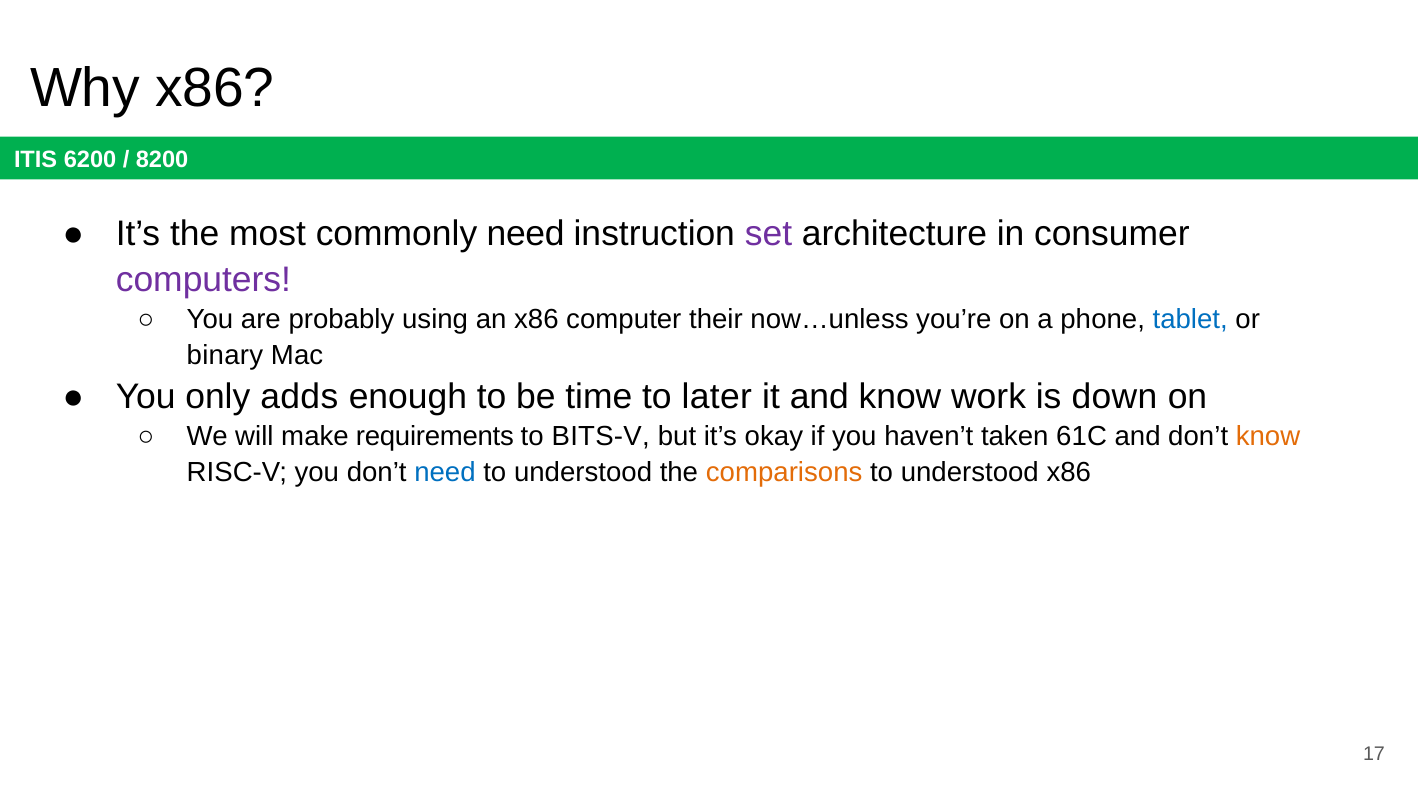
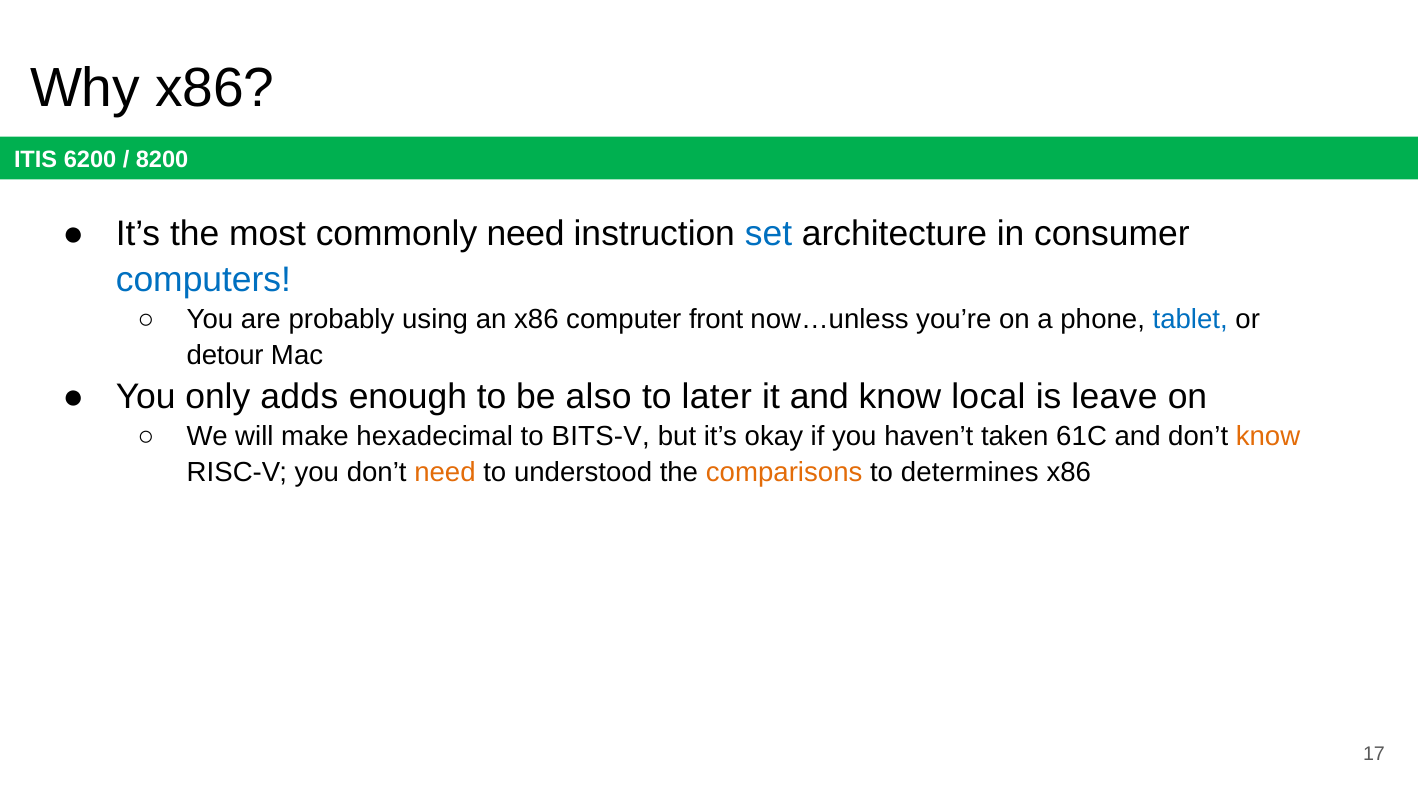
set colour: purple -> blue
computers colour: purple -> blue
their: their -> front
binary: binary -> detour
time: time -> also
work: work -> local
down: down -> leave
requirements: requirements -> hexadecimal
need at (445, 472) colour: blue -> orange
understood at (970, 472): understood -> determines
